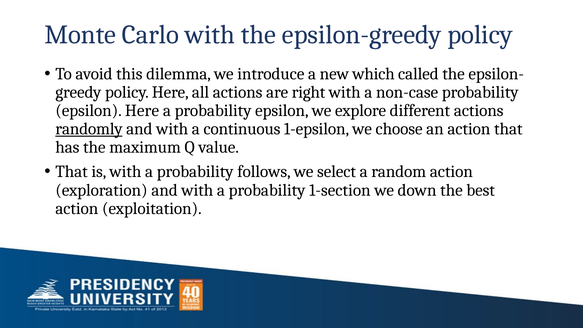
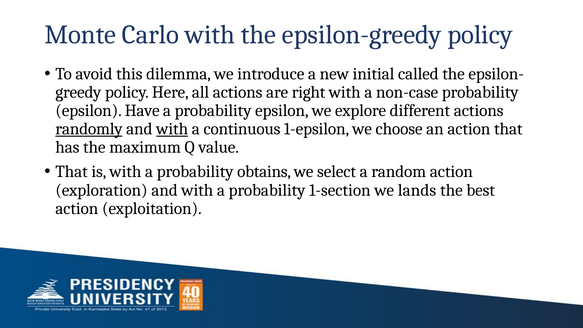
which: which -> initial
epsilon Here: Here -> Have
with at (172, 129) underline: none -> present
follows: follows -> obtains
down: down -> lands
